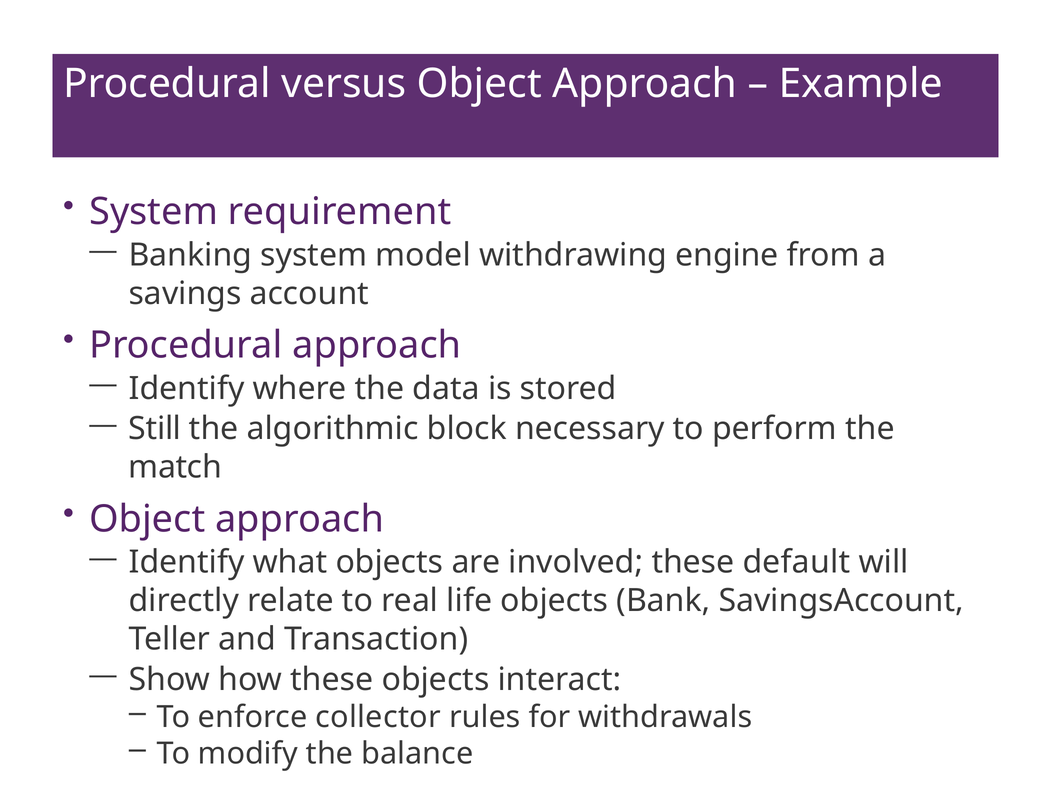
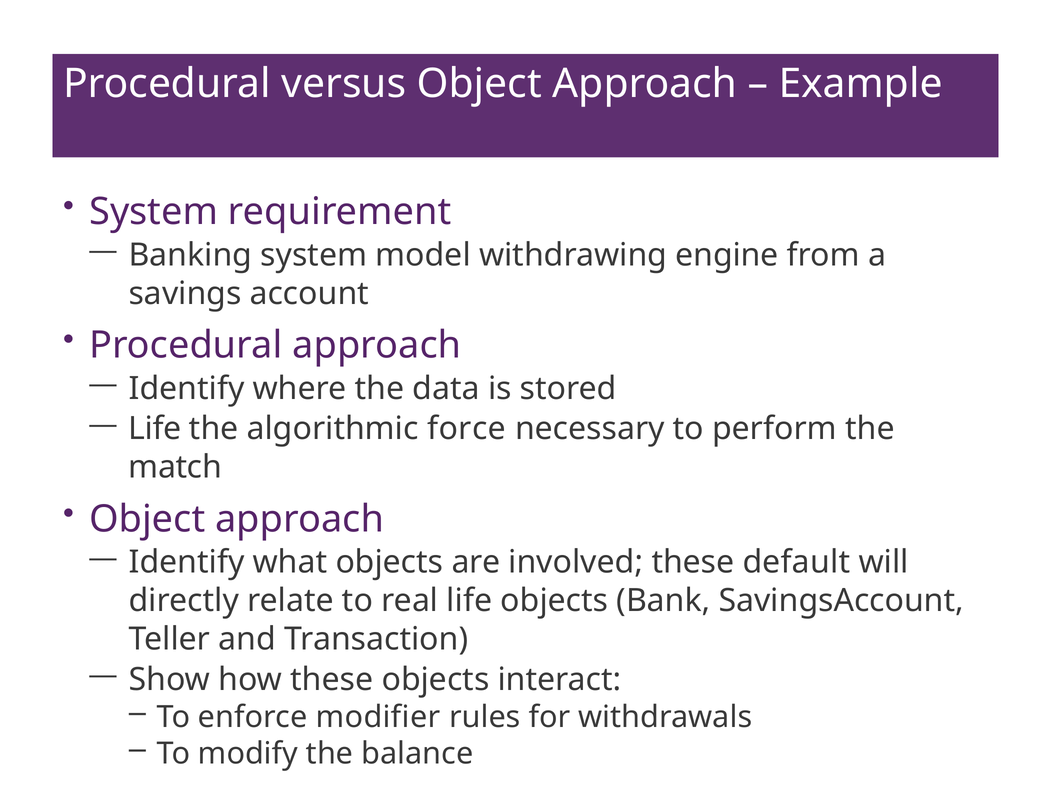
Still at (155, 429): Still -> Life
block: block -> force
collector: collector -> modifier
